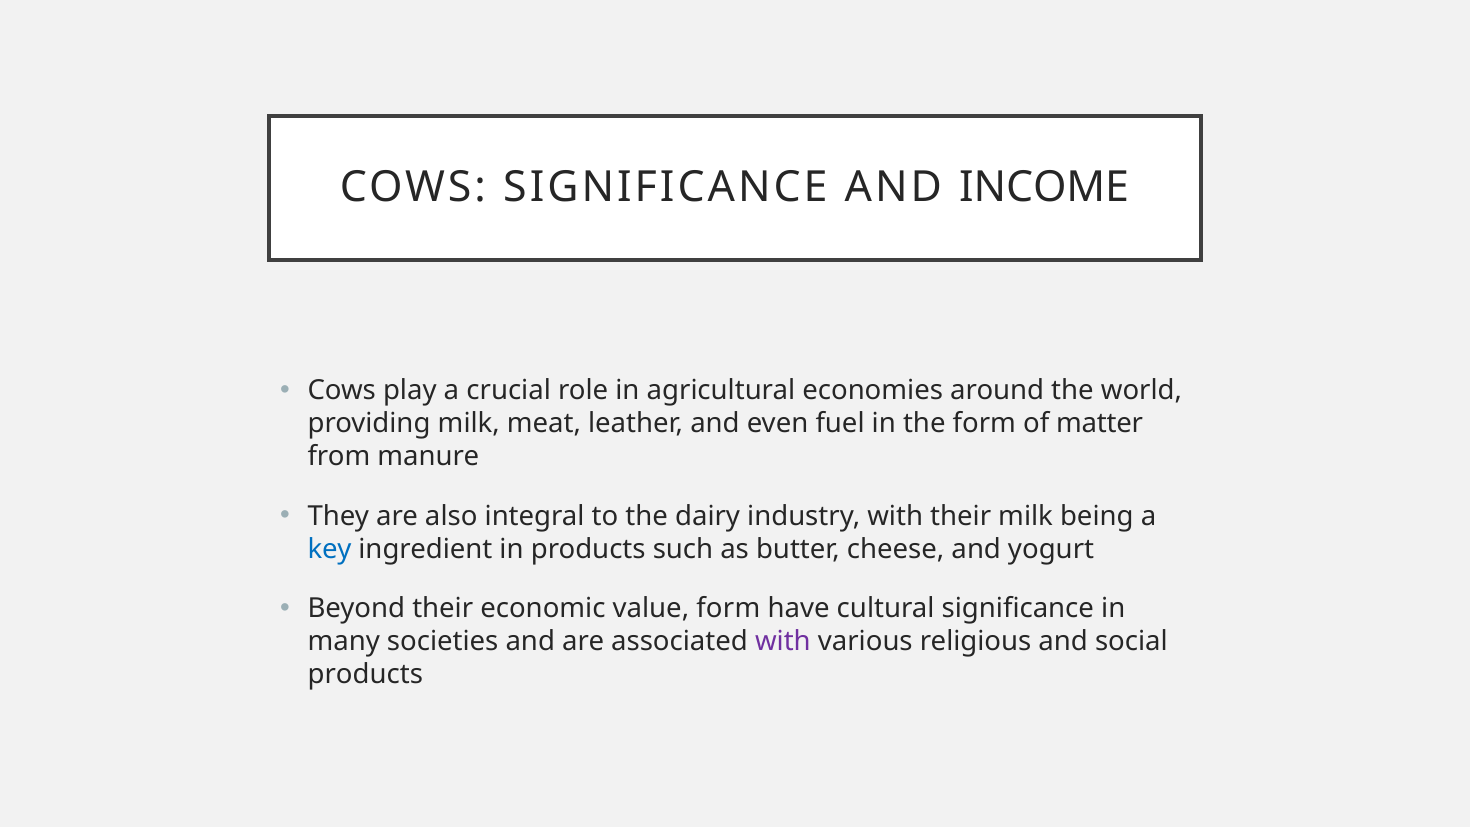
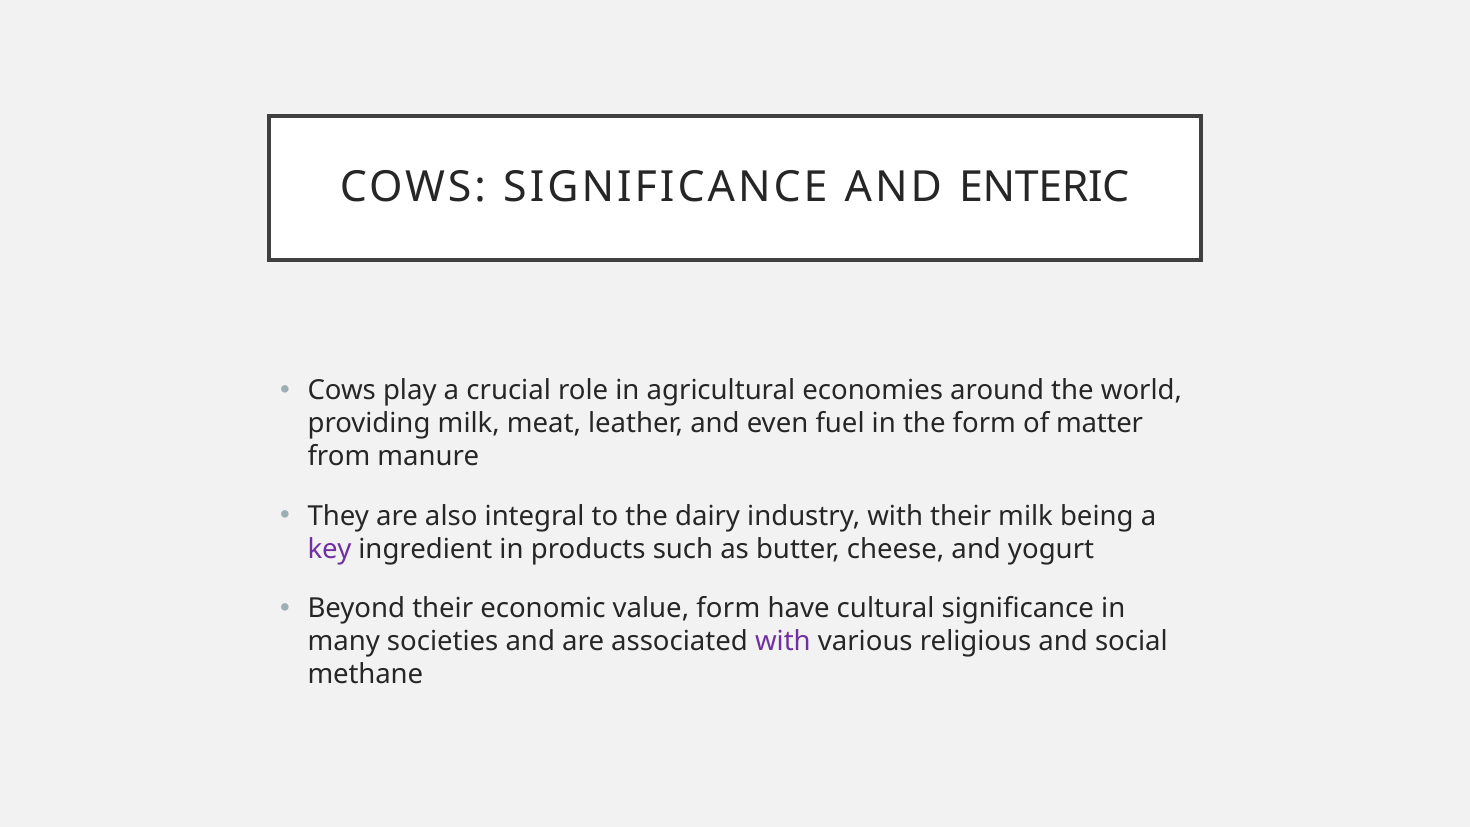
INCOME: INCOME -> ENTERIC
key colour: blue -> purple
products at (365, 675): products -> methane
